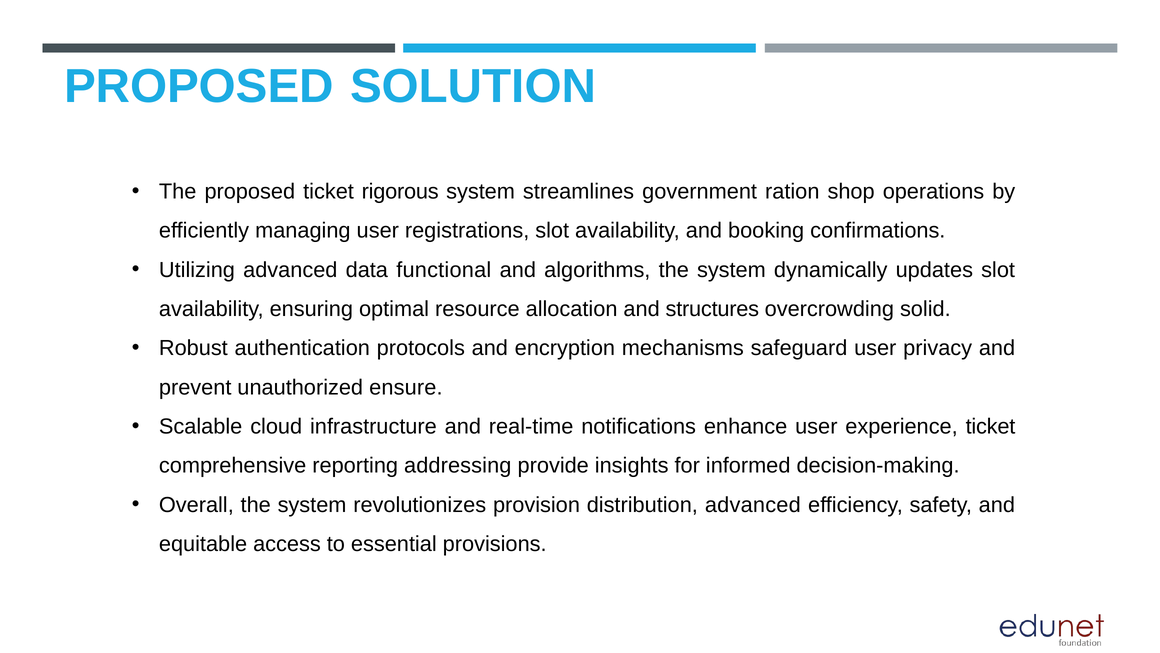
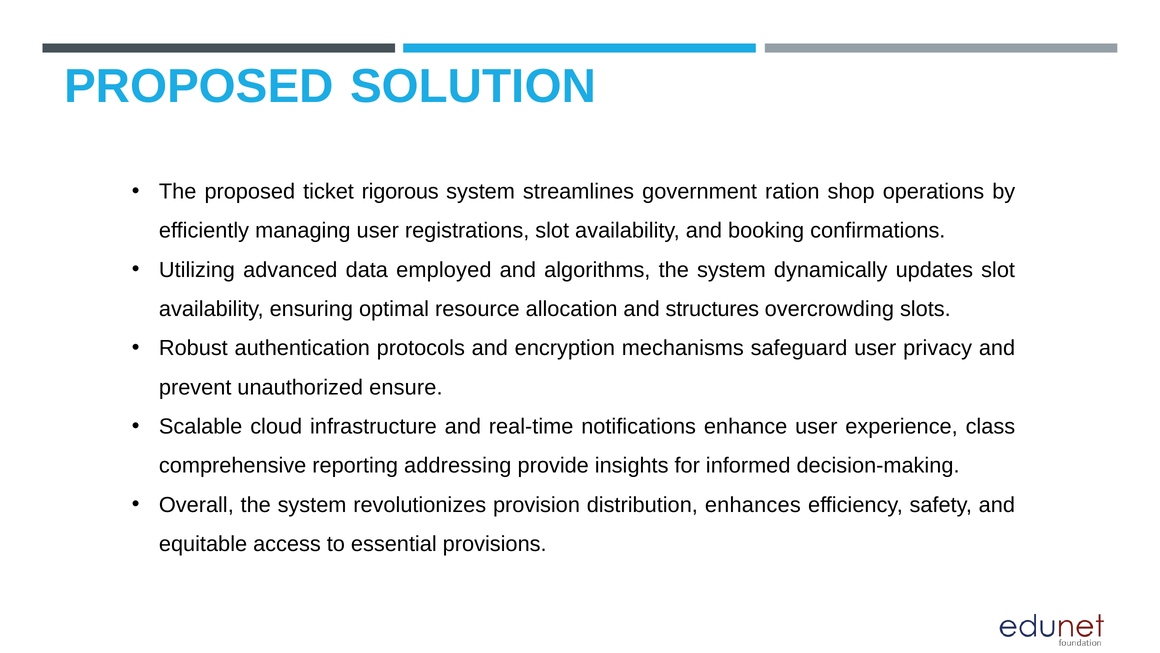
functional: functional -> employed
solid: solid -> slots
experience ticket: ticket -> class
distribution advanced: advanced -> enhances
